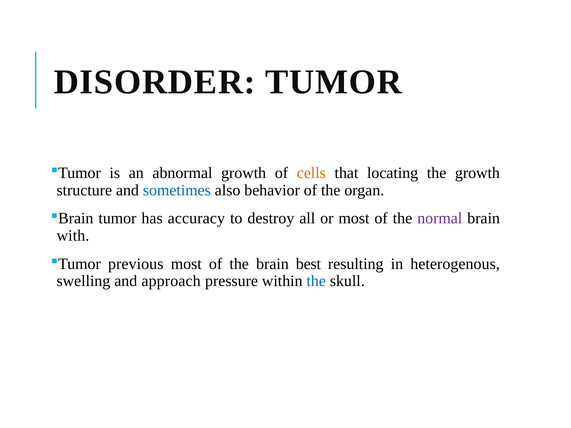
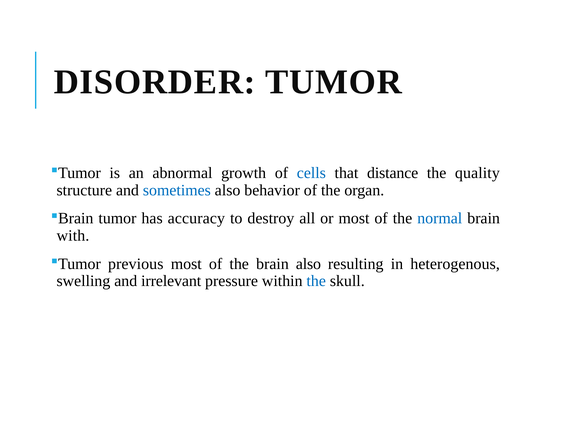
cells colour: orange -> blue
locating: locating -> distance
the growth: growth -> quality
normal colour: purple -> blue
brain best: best -> also
approach: approach -> irrelevant
